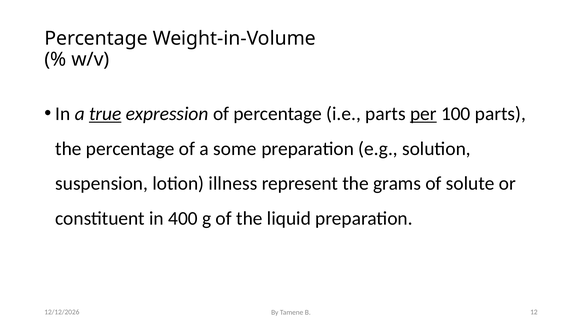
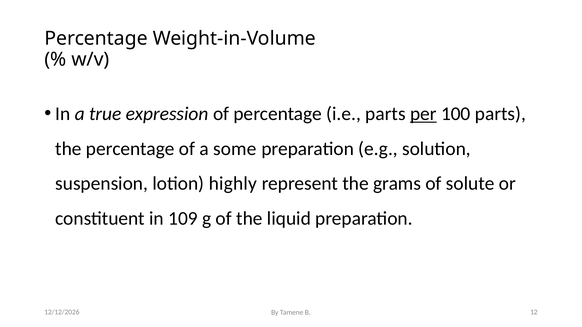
true underline: present -> none
illness: illness -> highly
400: 400 -> 109
